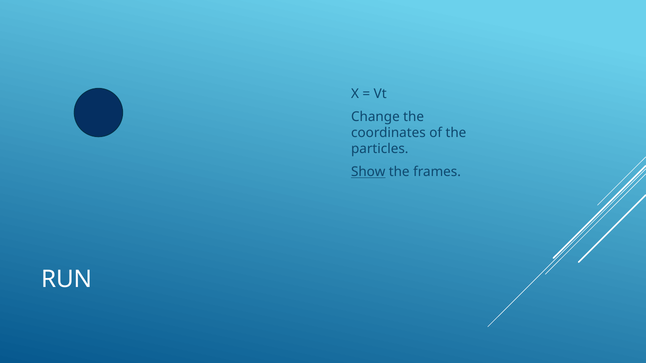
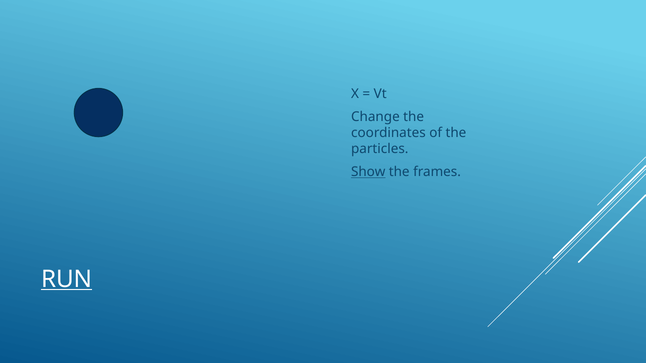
RUN underline: none -> present
